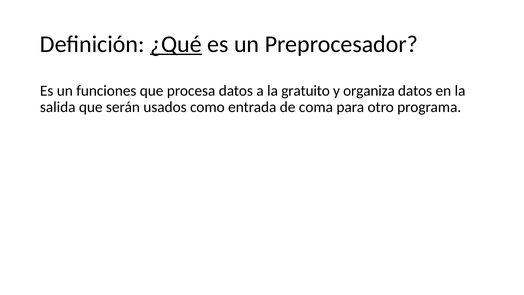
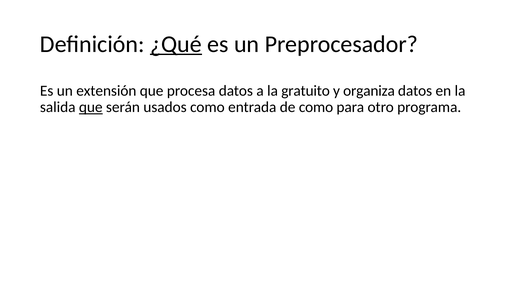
funciones: funciones -> extensión
que at (91, 107) underline: none -> present
de coma: coma -> como
